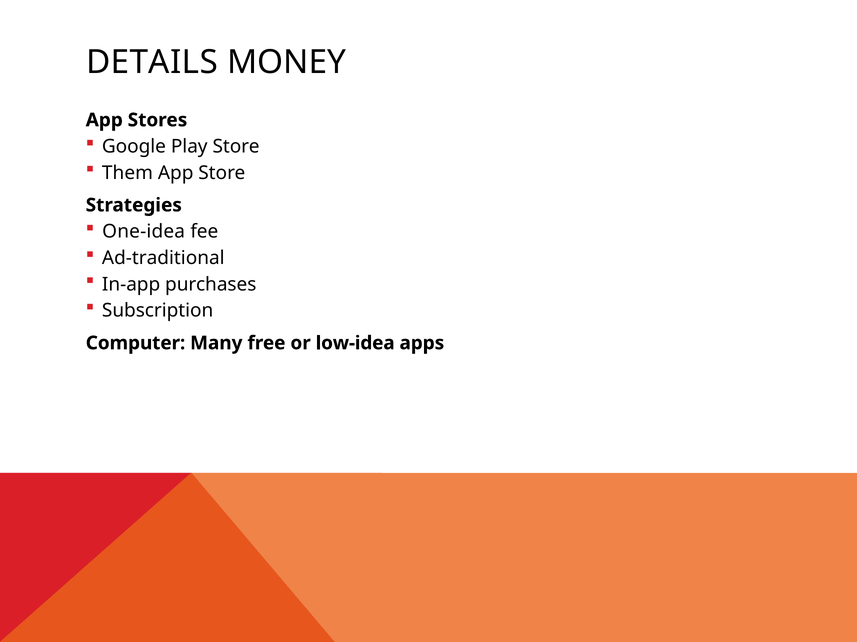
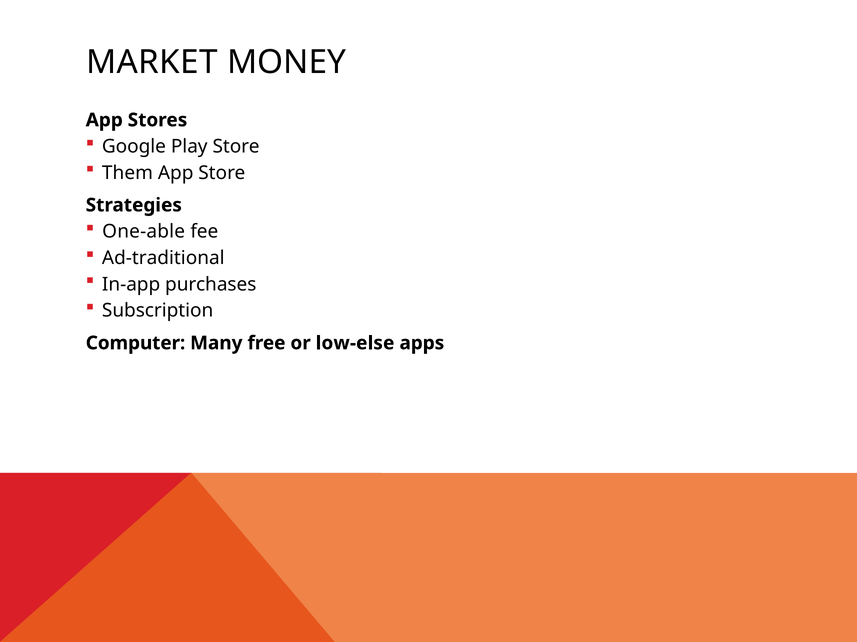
DETAILS: DETAILS -> MARKET
One-idea: One-idea -> One-able
low-idea: low-idea -> low-else
